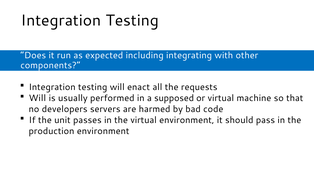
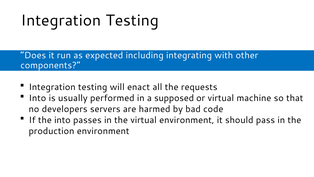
Will at (37, 98): Will -> Into
the unit: unit -> into
